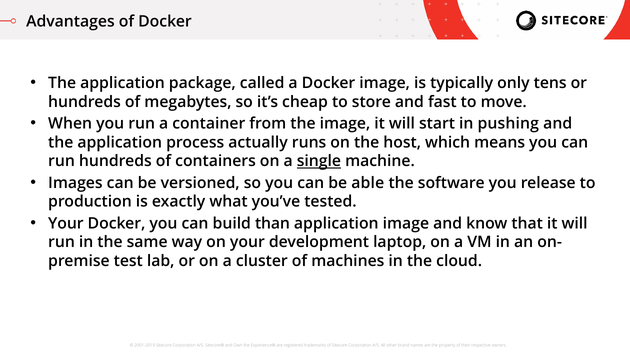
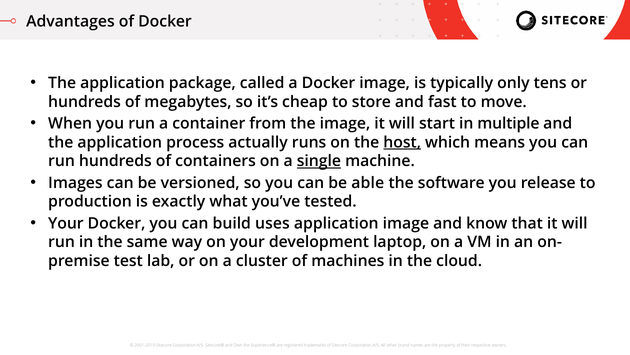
pushing: pushing -> multiple
host underline: none -> present
than: than -> uses
